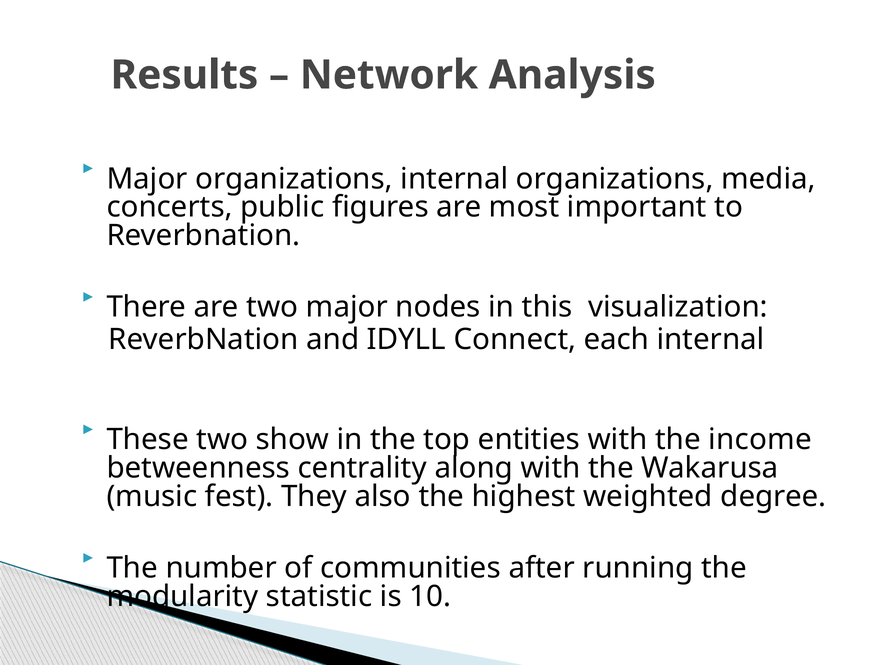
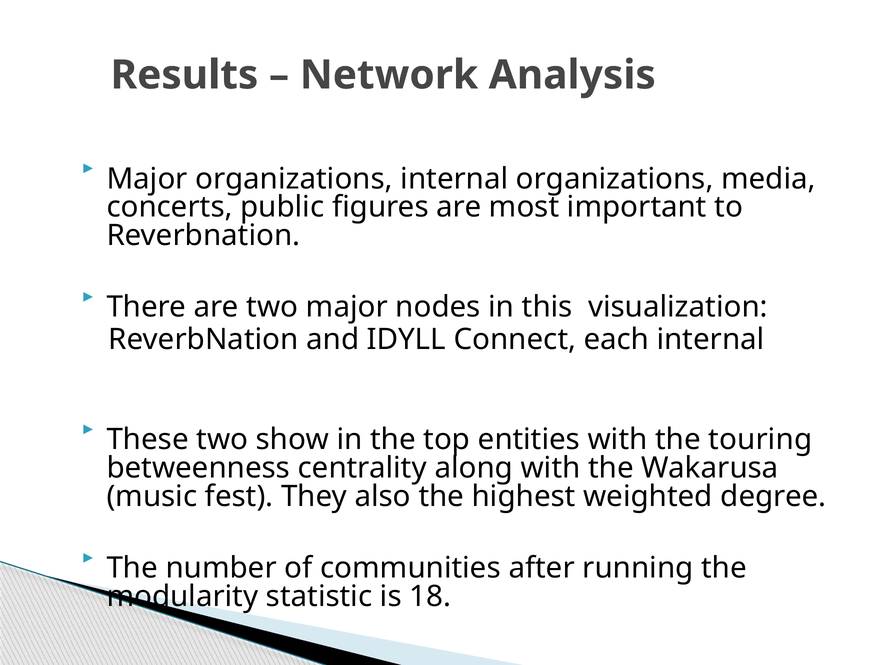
income: income -> touring
10: 10 -> 18
